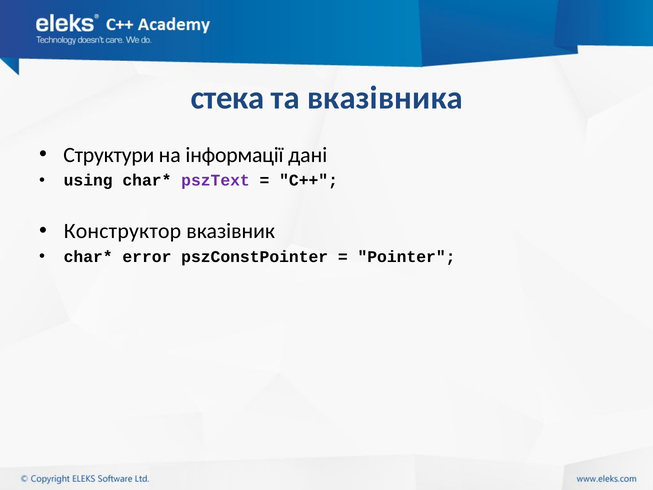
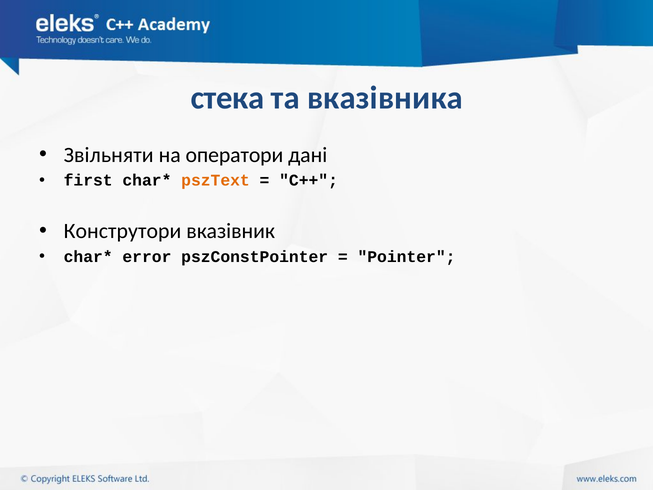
Структури: Структури -> Звільняти
інформації: інформації -> оператори
using: using -> first
pszText colour: purple -> orange
Конструктор: Конструктор -> Конструтори
